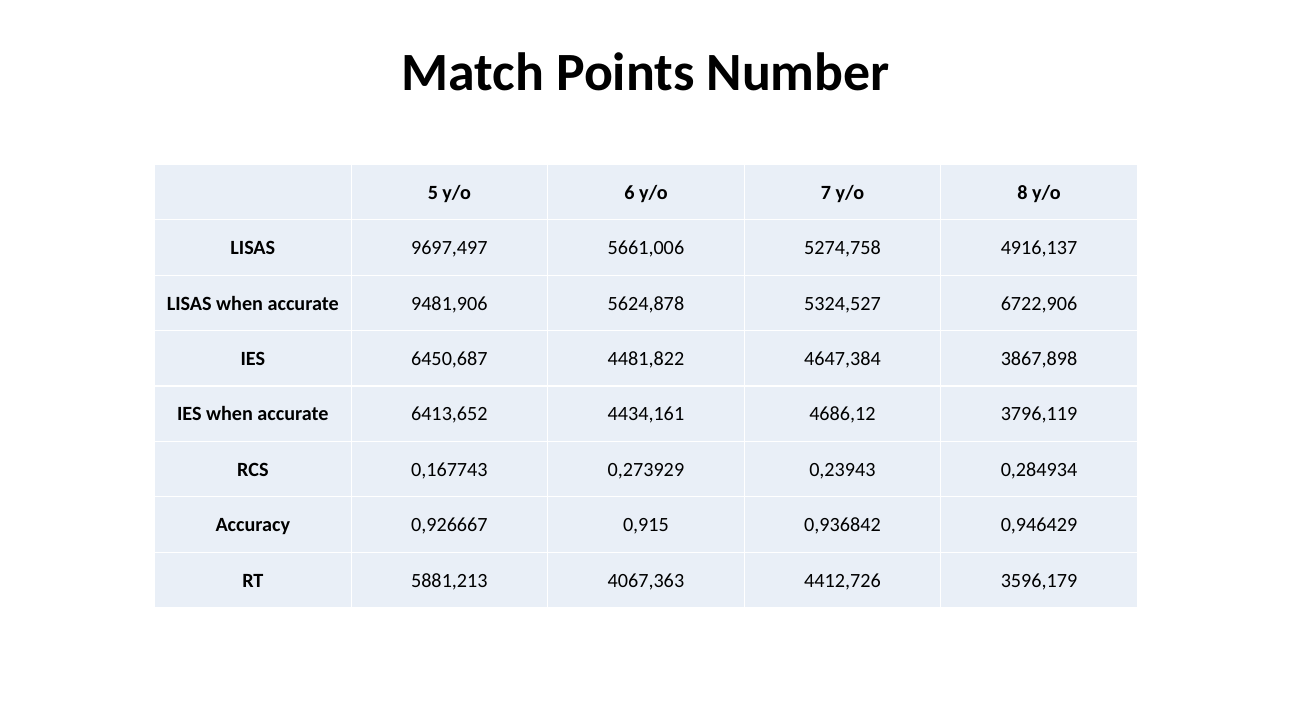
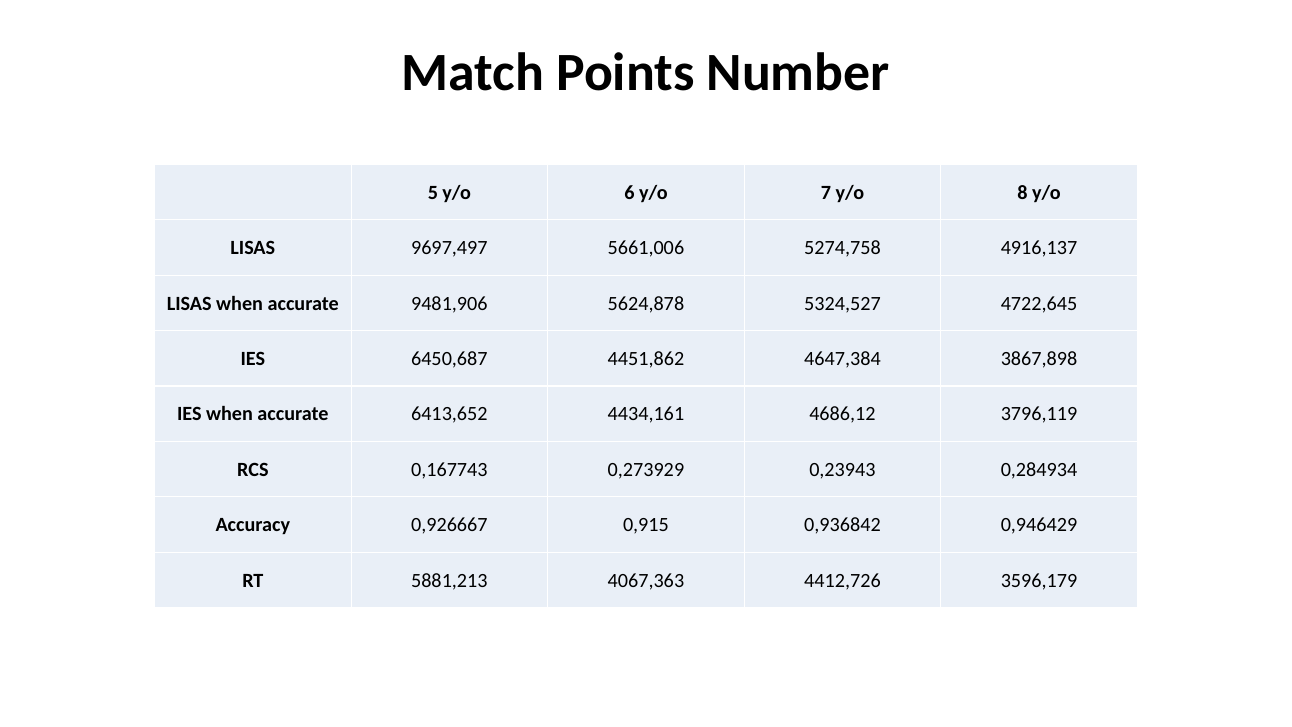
6722,906: 6722,906 -> 4722,645
4481,822: 4481,822 -> 4451,862
